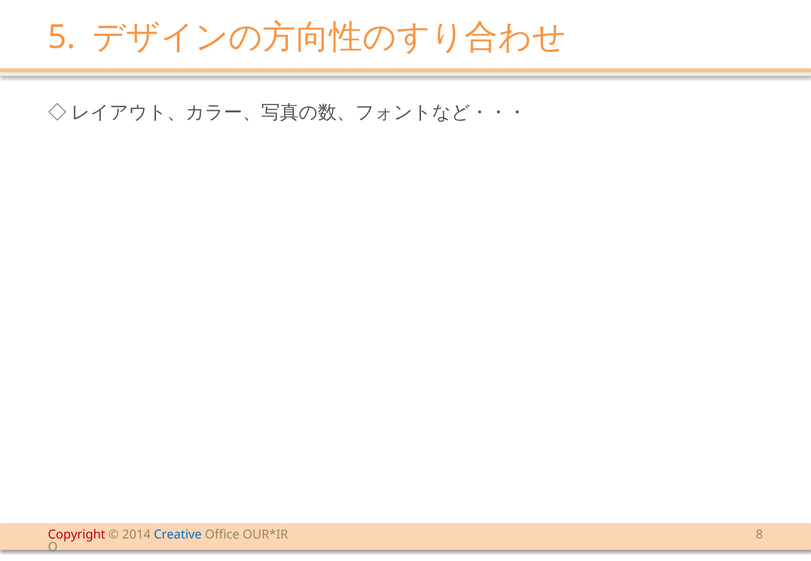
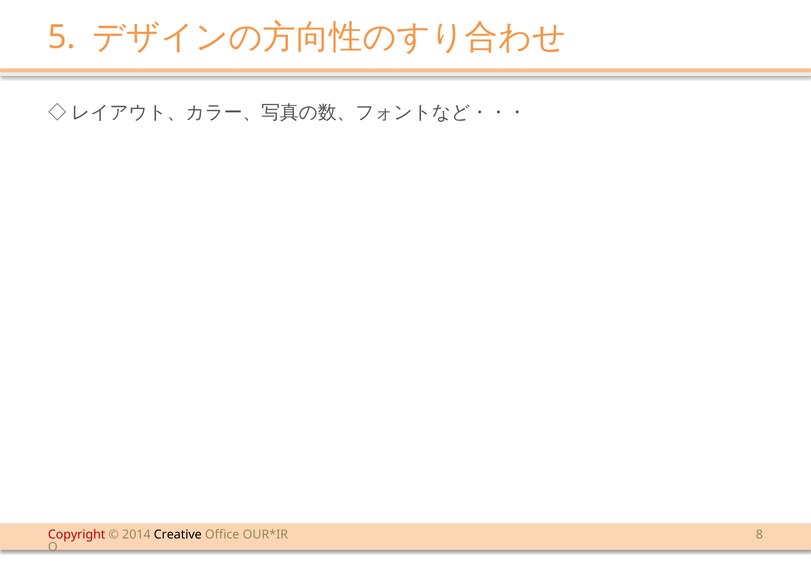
Creative colour: blue -> black
